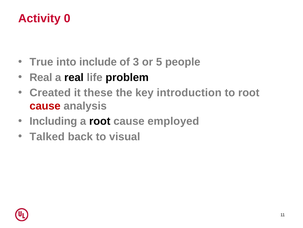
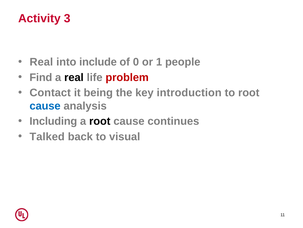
0: 0 -> 3
True at (41, 62): True -> Real
3: 3 -> 0
5: 5 -> 1
Real at (41, 77): Real -> Find
problem colour: black -> red
Created: Created -> Contact
these: these -> being
cause at (45, 106) colour: red -> blue
employed: employed -> continues
